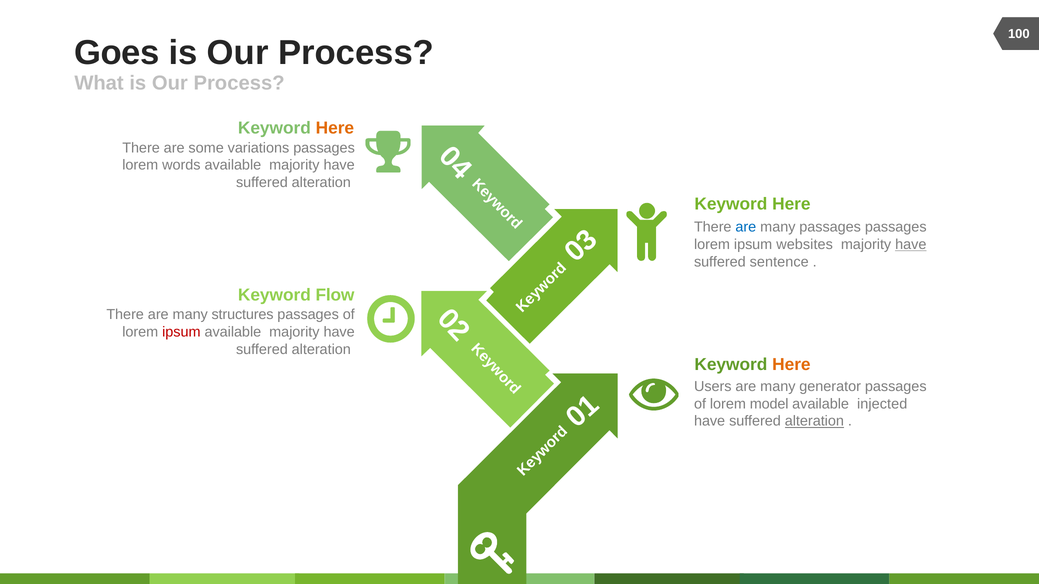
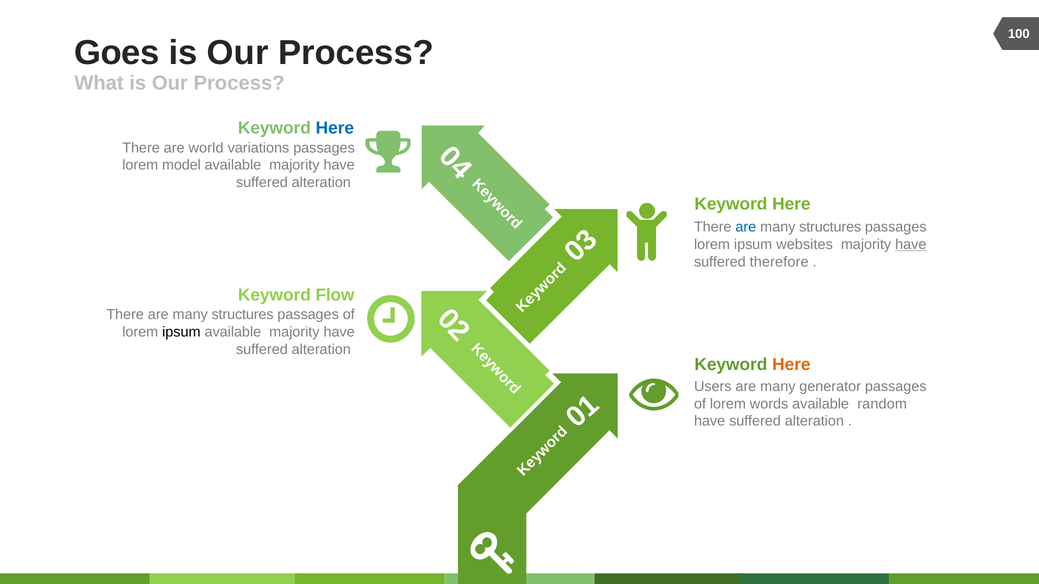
Here at (335, 128) colour: orange -> blue
some: some -> world
words: words -> model
passages at (830, 227): passages -> structures
sentence: sentence -> therefore
ipsum at (181, 332) colour: red -> black
model: model -> words
injected: injected -> random
alteration at (814, 422) underline: present -> none
